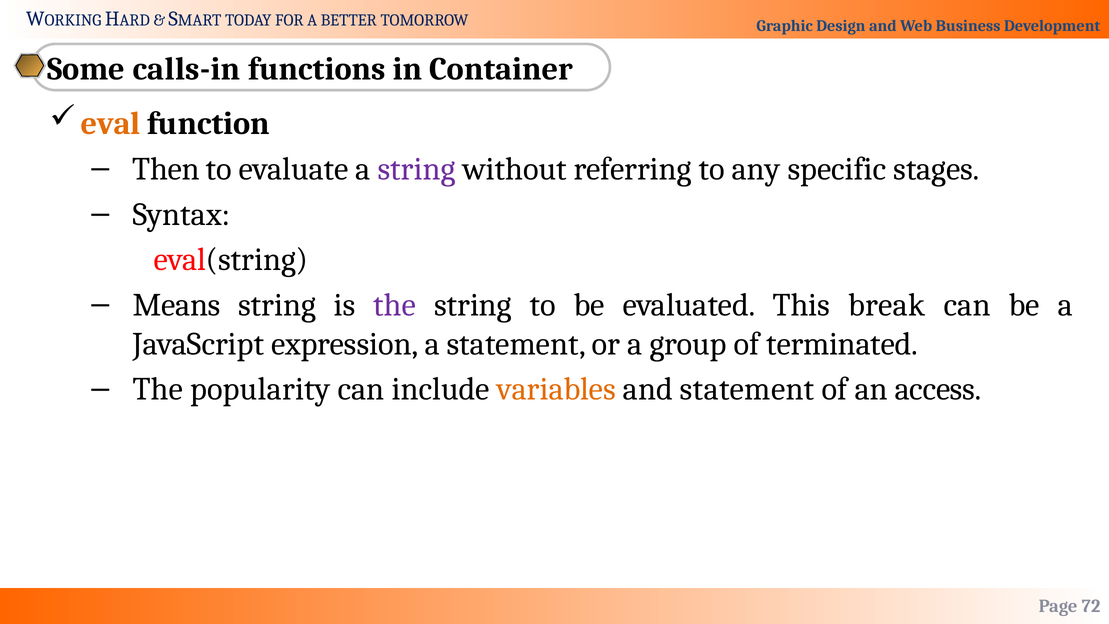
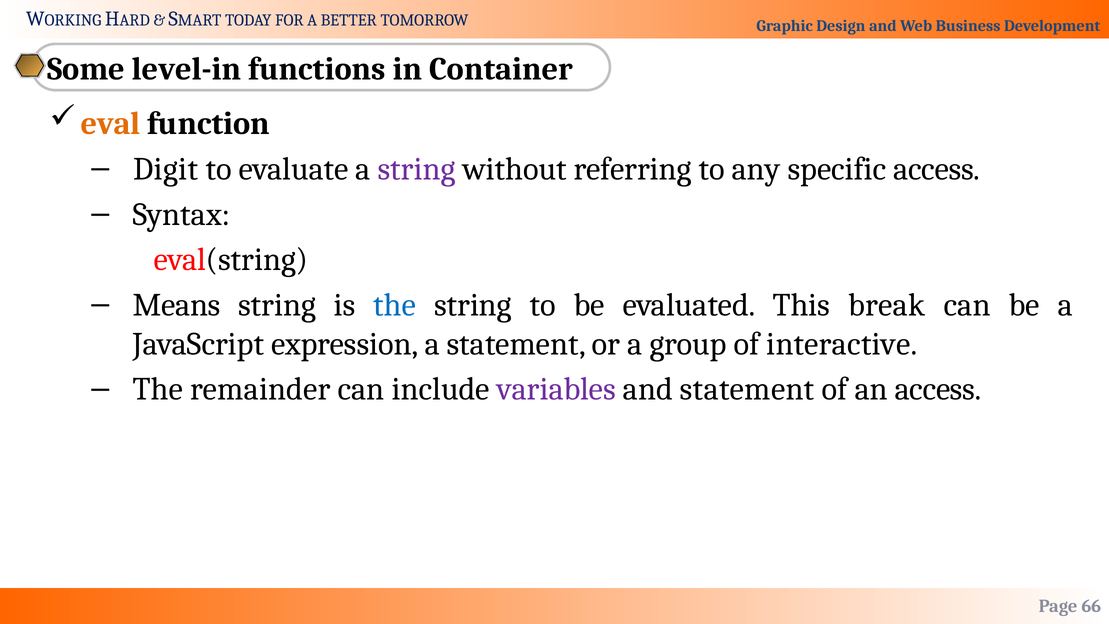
calls-in: calls-in -> level-in
Then: Then -> Digit
specific stages: stages -> access
the at (395, 305) colour: purple -> blue
terminated: terminated -> interactive
popularity: popularity -> remainder
variables colour: orange -> purple
72: 72 -> 66
